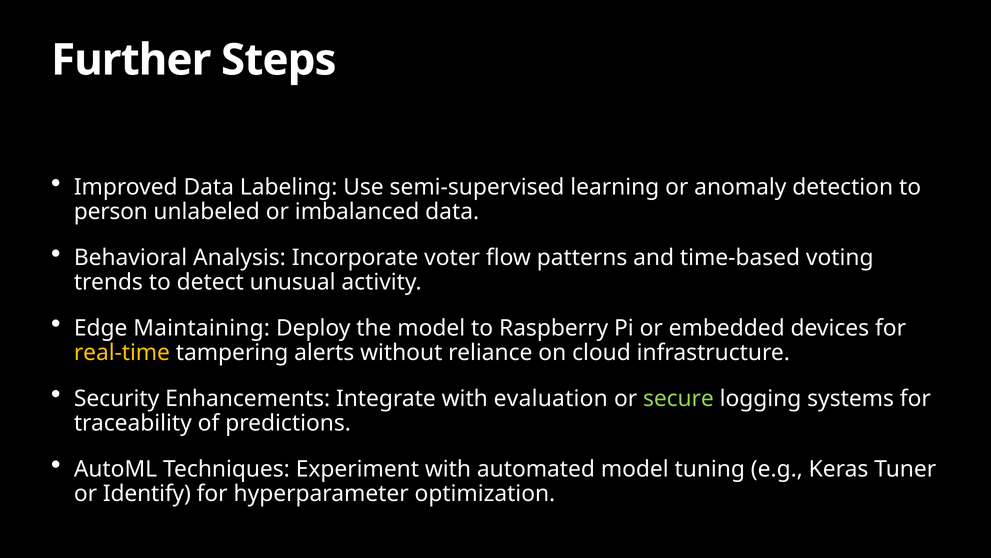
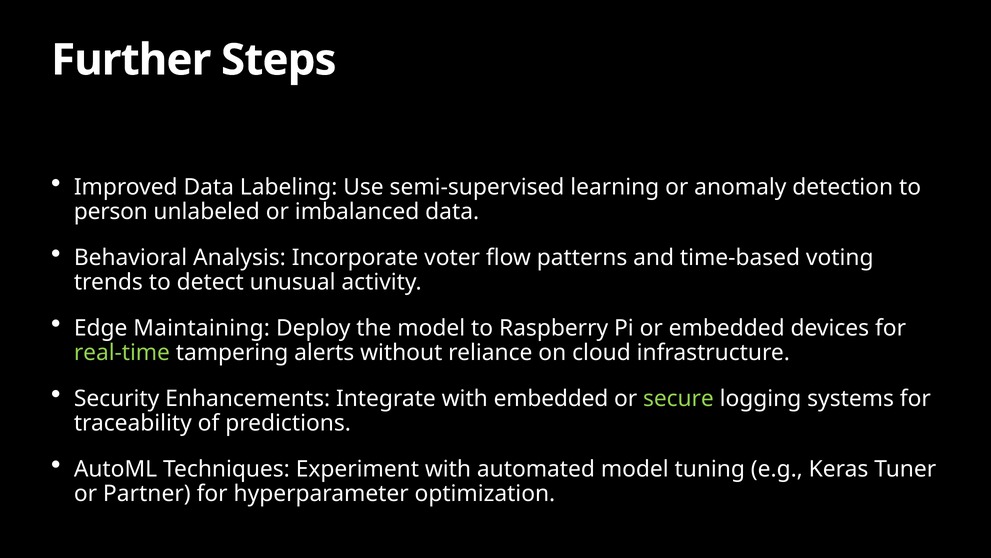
real-time colour: yellow -> light green
with evaluation: evaluation -> embedded
Identify: Identify -> Partner
